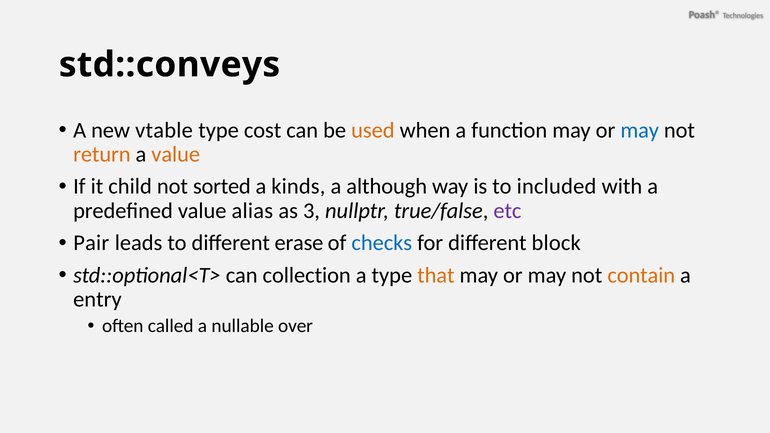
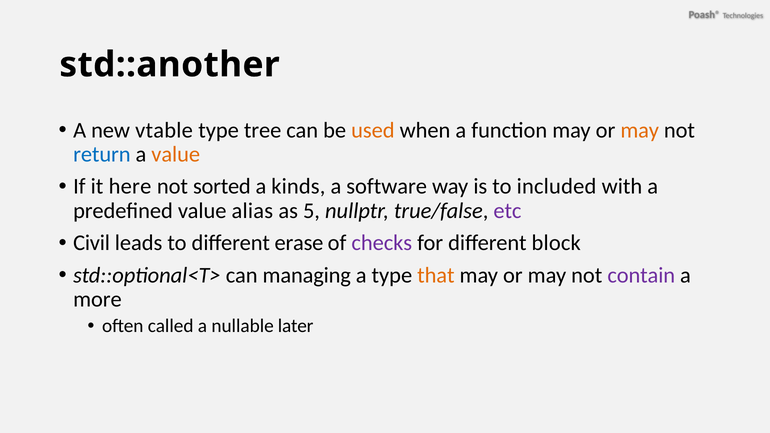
std::conveys: std::conveys -> std::another
cost: cost -> tree
may at (640, 130) colour: blue -> orange
return colour: orange -> blue
child: child -> here
although: although -> software
3: 3 -> 5
Pair: Pair -> Civil
checks colour: blue -> purple
collection: collection -> managing
contain colour: orange -> purple
entry: entry -> more
over: over -> later
